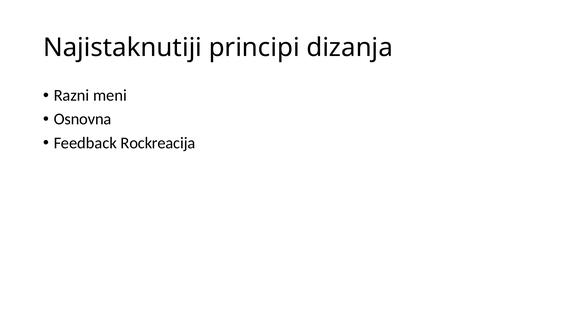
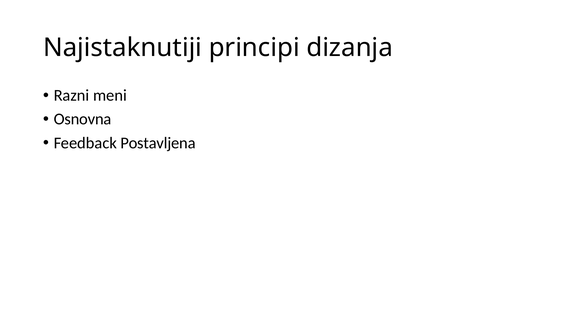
Rockreacija: Rockreacija -> Postavljena
